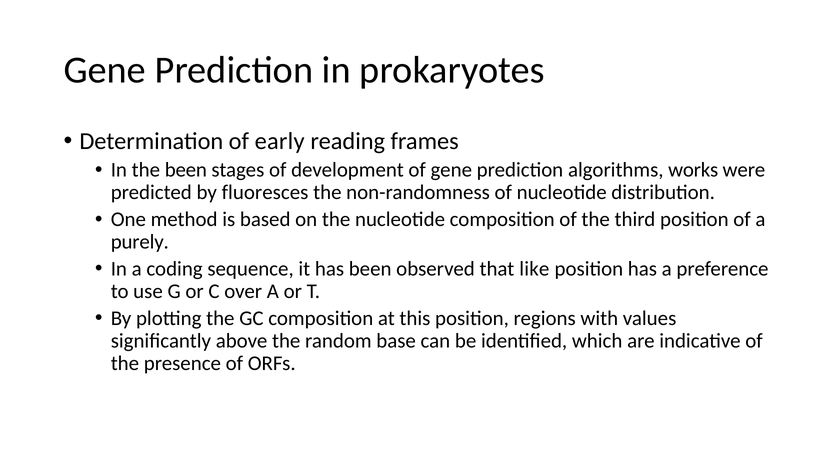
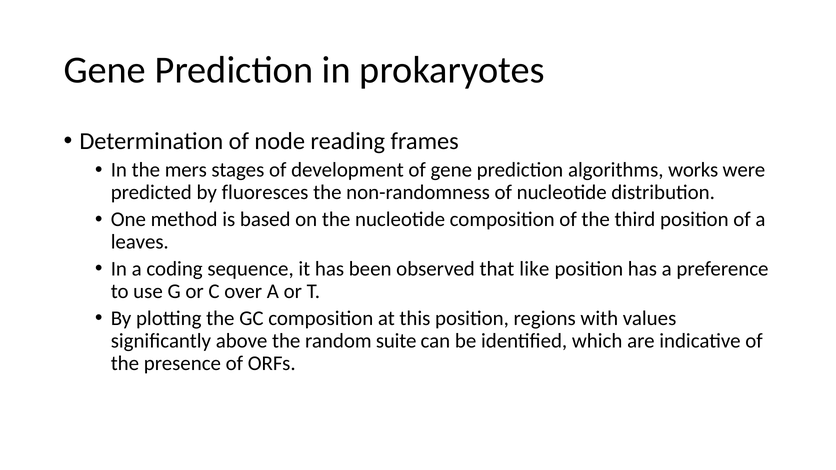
early: early -> node
the been: been -> mers
purely: purely -> leaves
base: base -> suite
